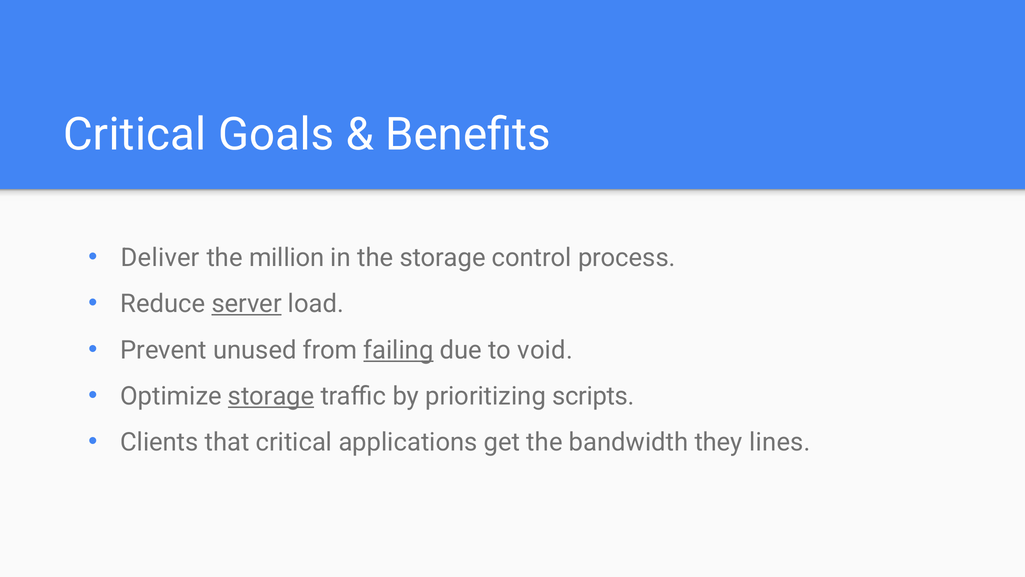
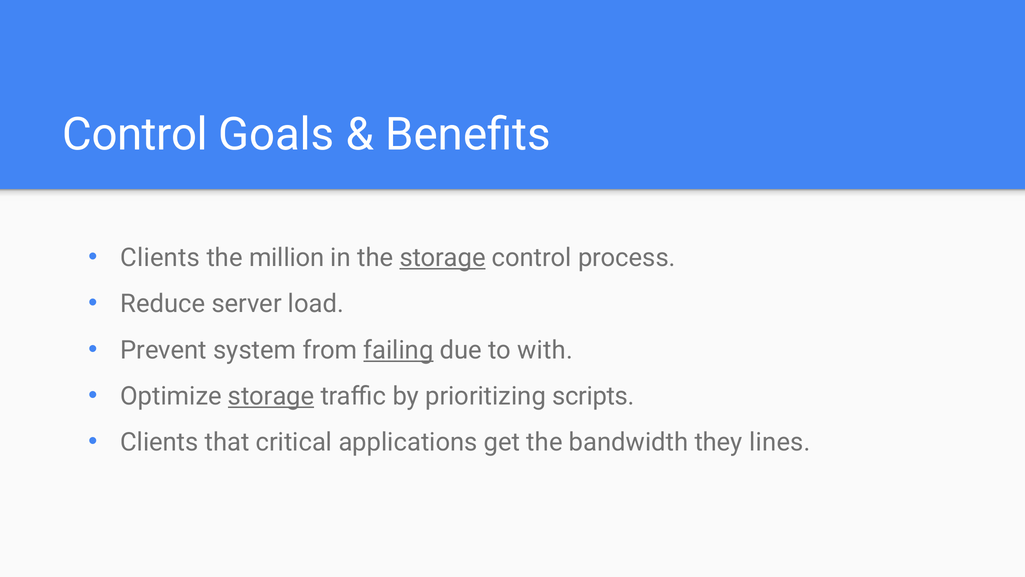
Critical at (135, 134): Critical -> Control
Deliver at (160, 258): Deliver -> Clients
storage at (443, 258) underline: none -> present
server underline: present -> none
unused: unused -> system
void: void -> with
